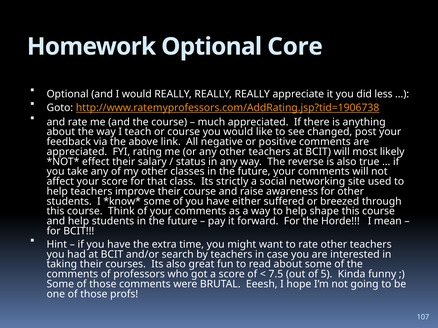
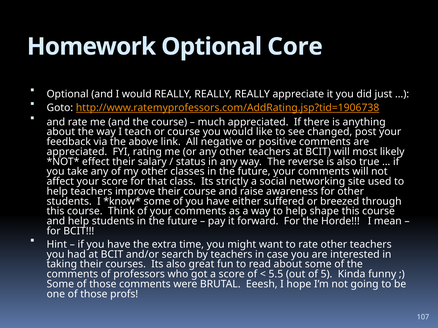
less: less -> just
7.5: 7.5 -> 5.5
